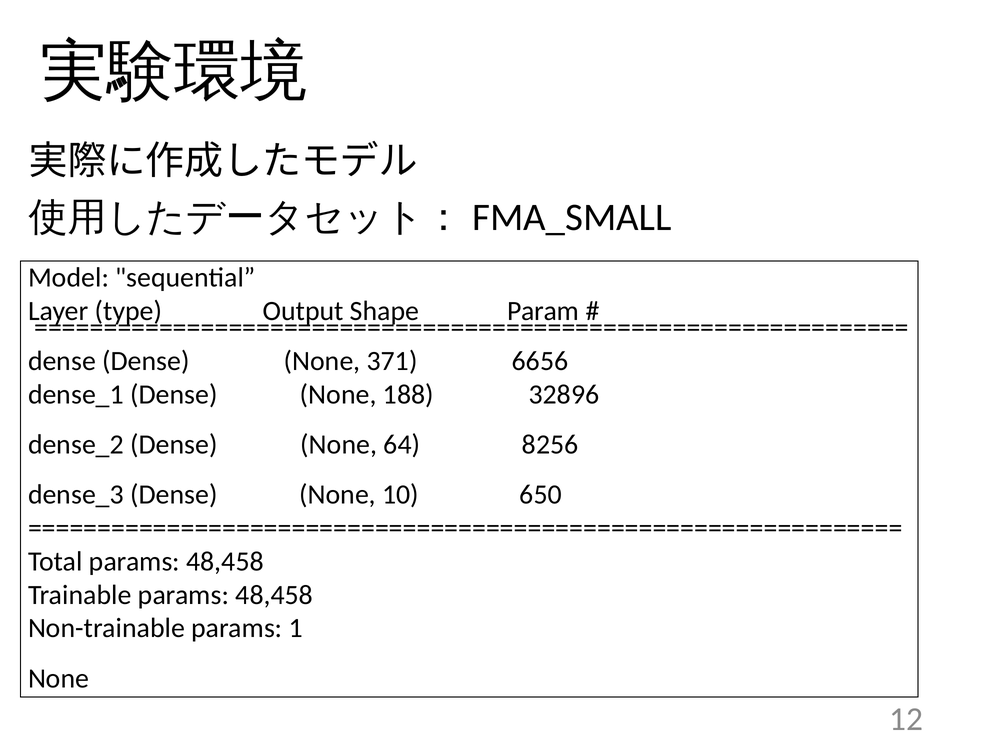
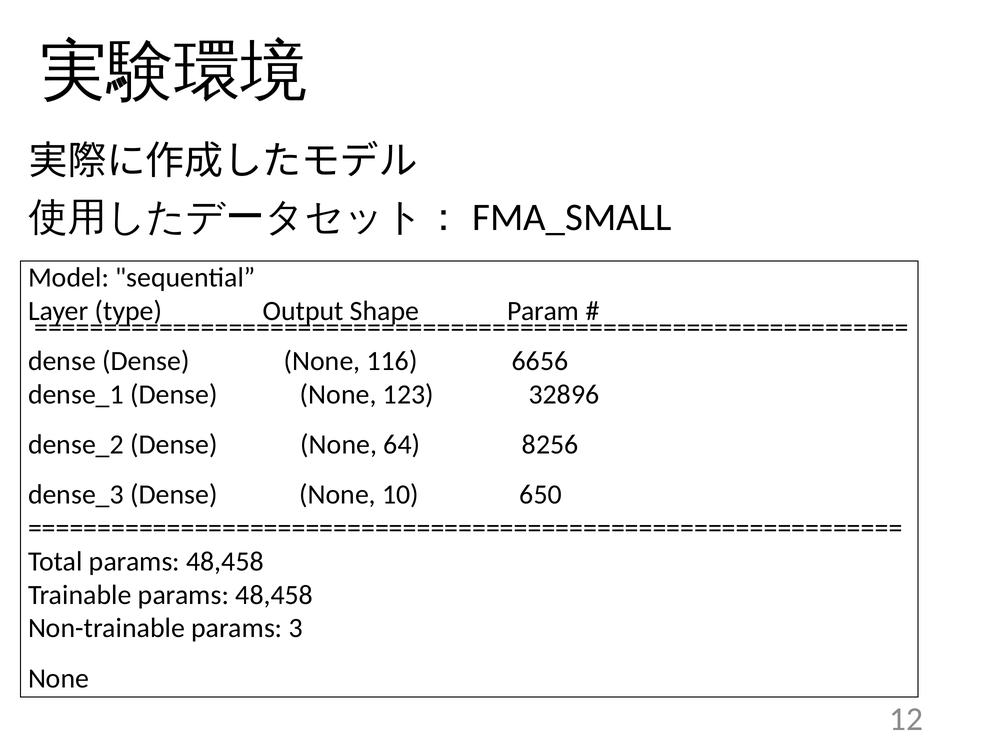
371: 371 -> 116
188: 188 -> 123
1: 1 -> 3
